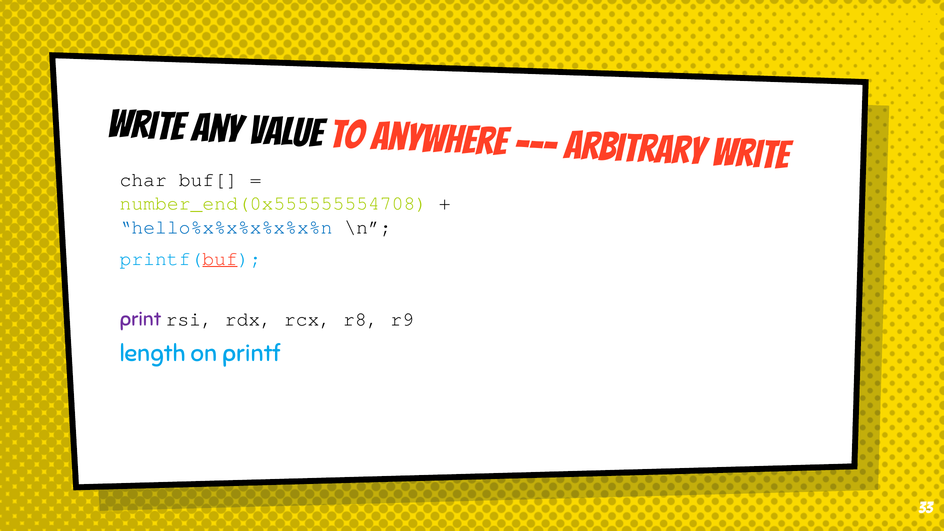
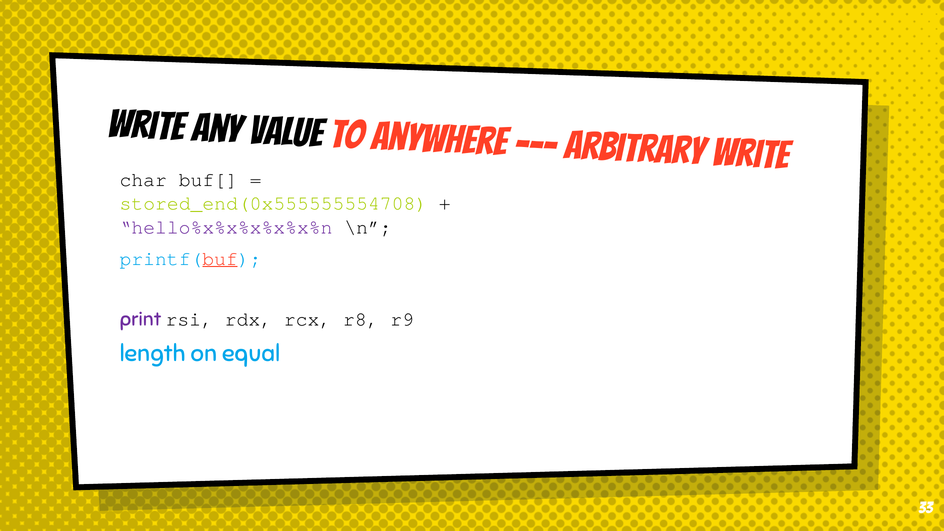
number_end(0x555555554708: number_end(0x555555554708 -> stored_end(0x555555554708
hello%x%x%x%x%x%n colour: blue -> purple
printf: printf -> equal
